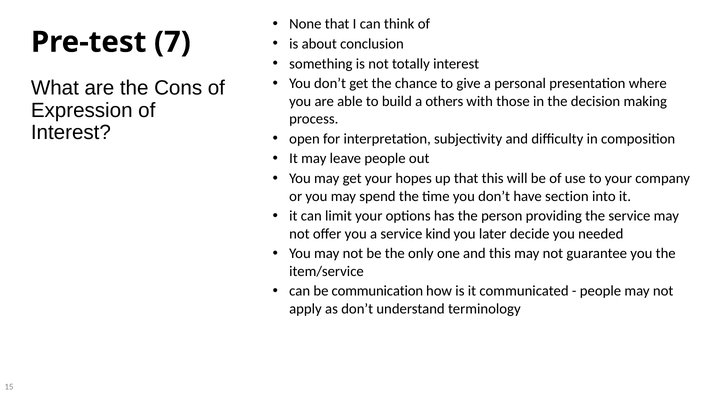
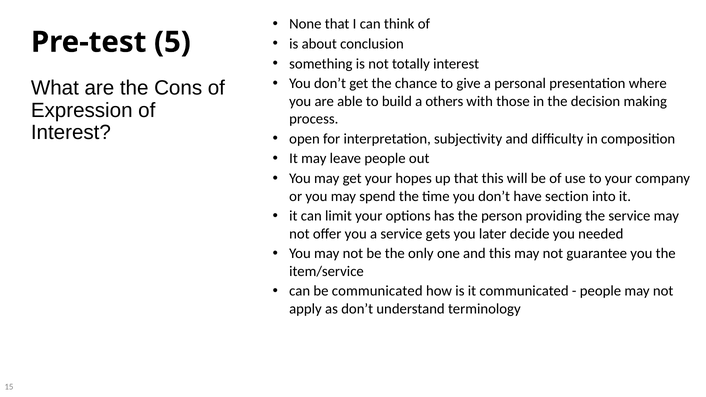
7: 7 -> 5
kind: kind -> gets
be communication: communication -> communicated
